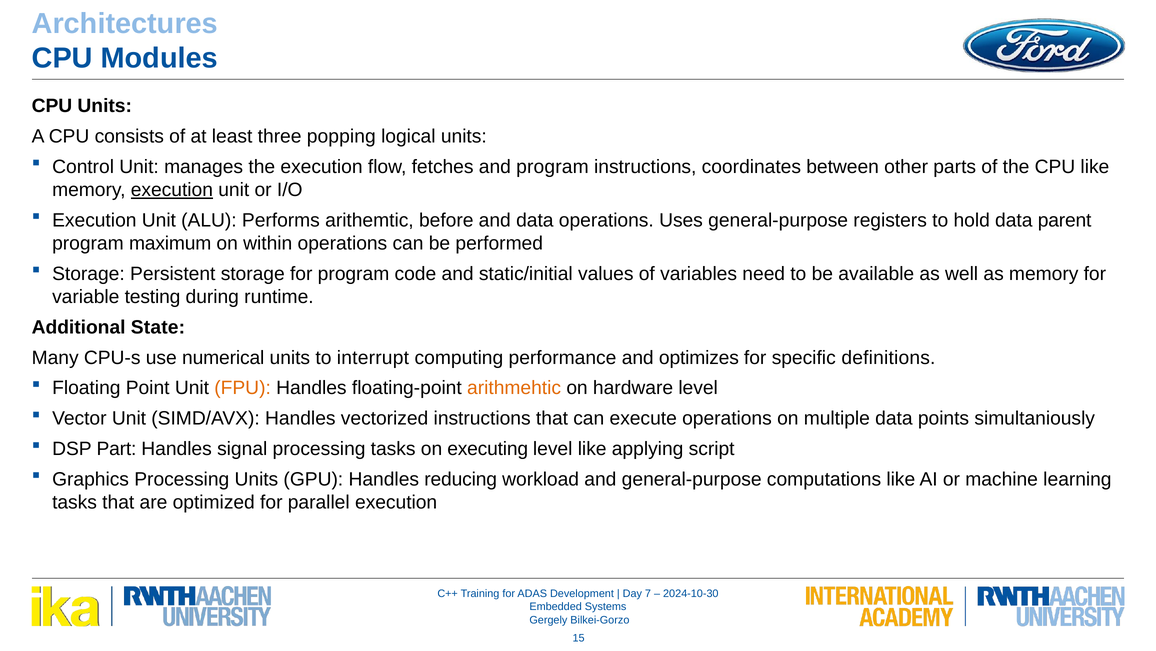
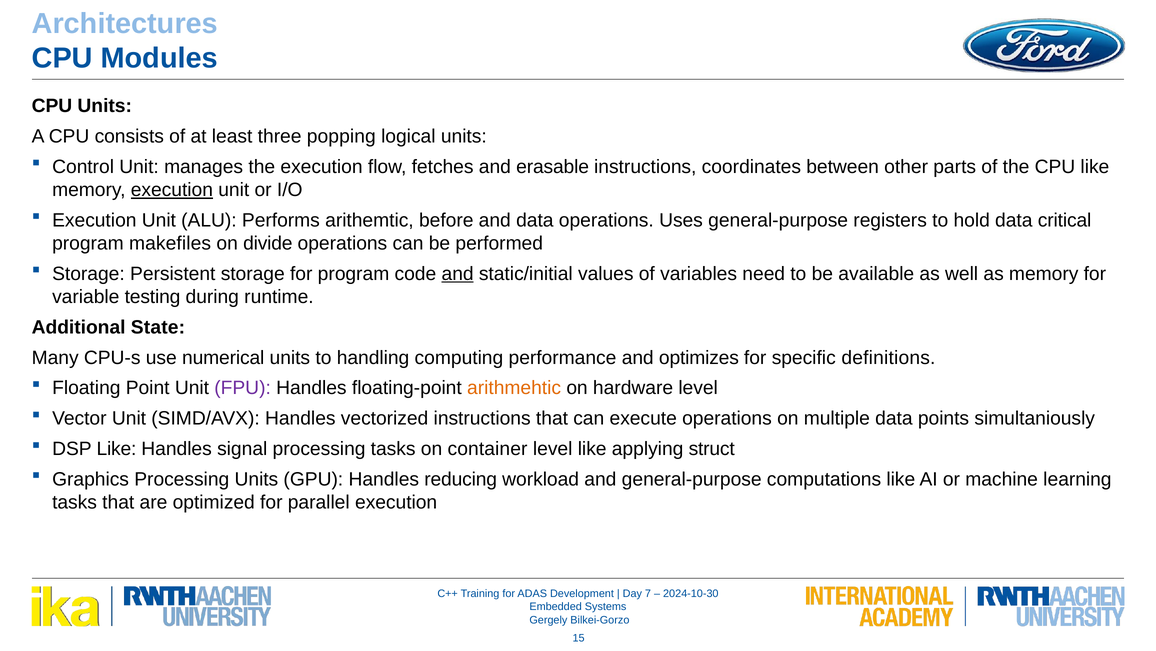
and program: program -> erasable
parent: parent -> critical
maximum: maximum -> makefiles
within: within -> divide
and at (458, 273) underline: none -> present
interrupt: interrupt -> handling
FPU colour: orange -> purple
DSP Part: Part -> Like
executing: executing -> container
script: script -> struct
